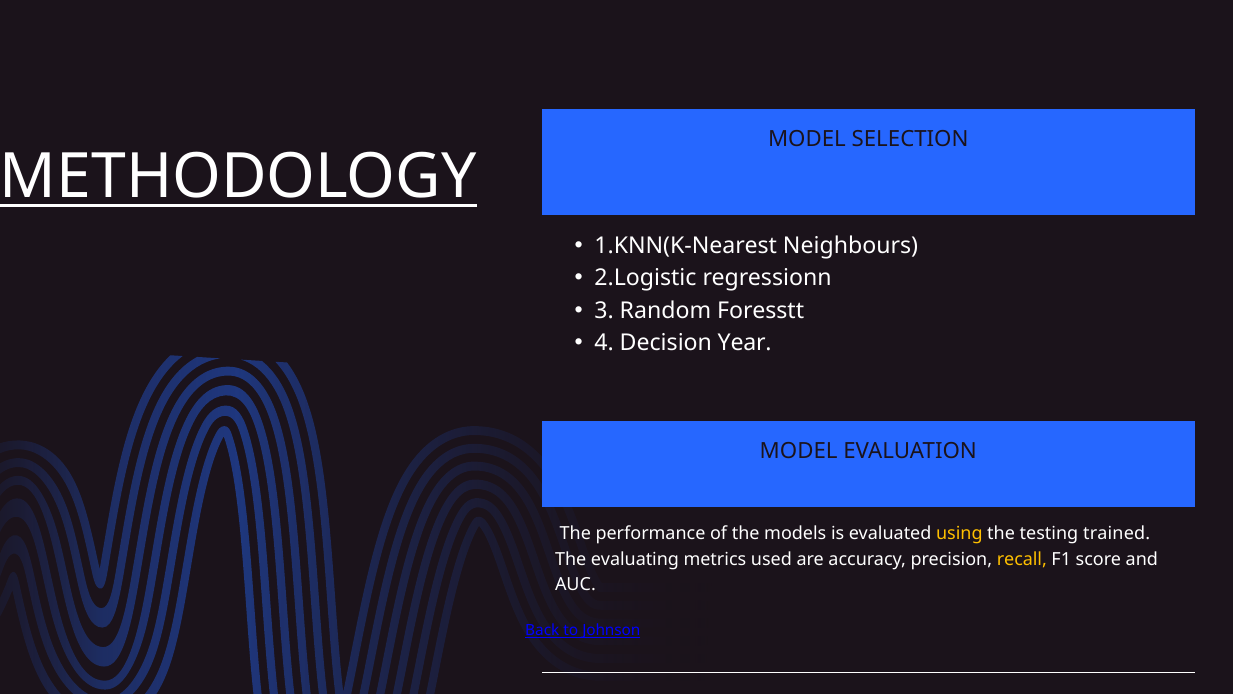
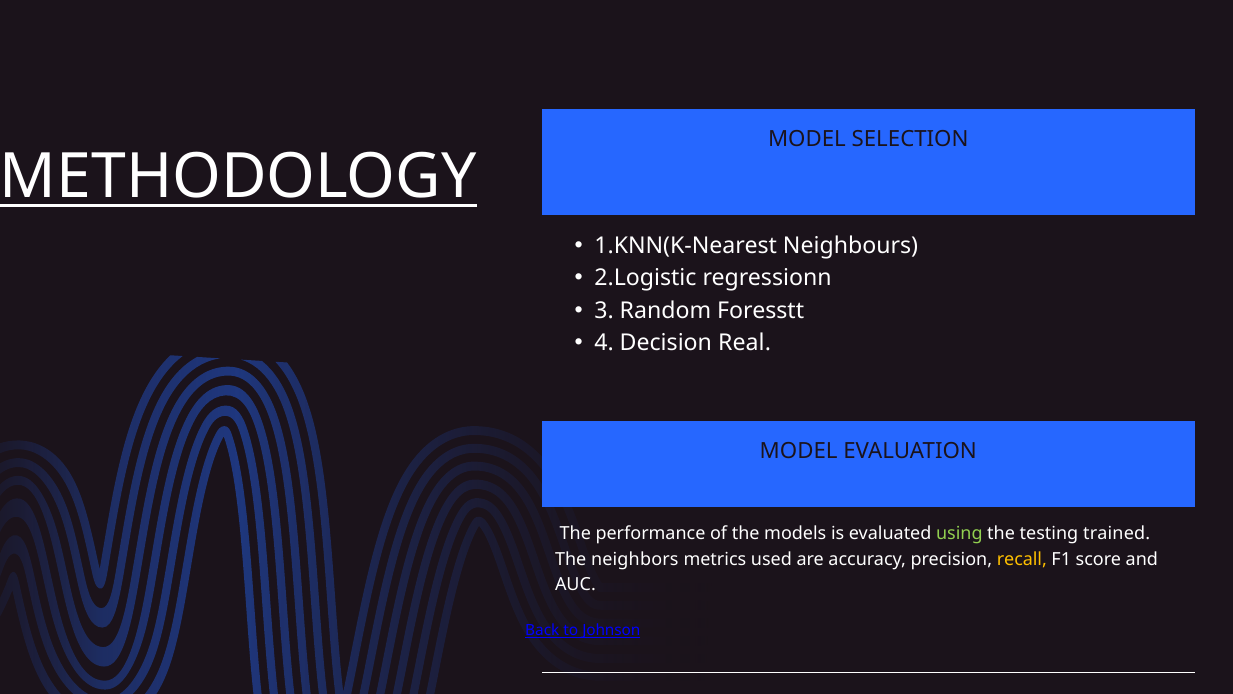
Year: Year -> Real
using colour: yellow -> light green
evaluating: evaluating -> neighbors
